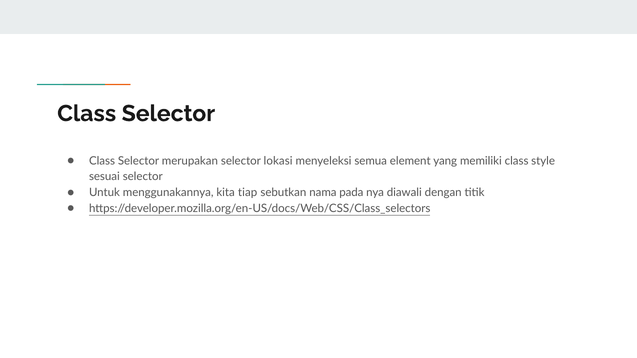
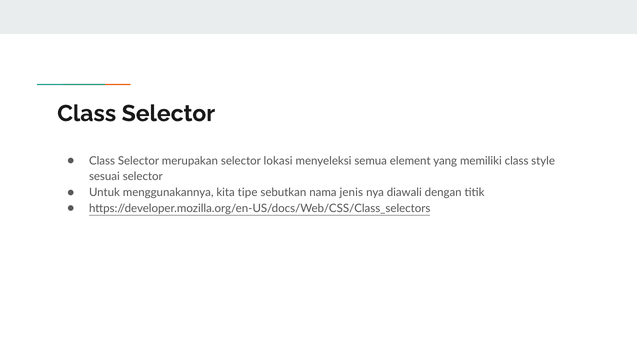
tiap: tiap -> tipe
pada: pada -> jenis
